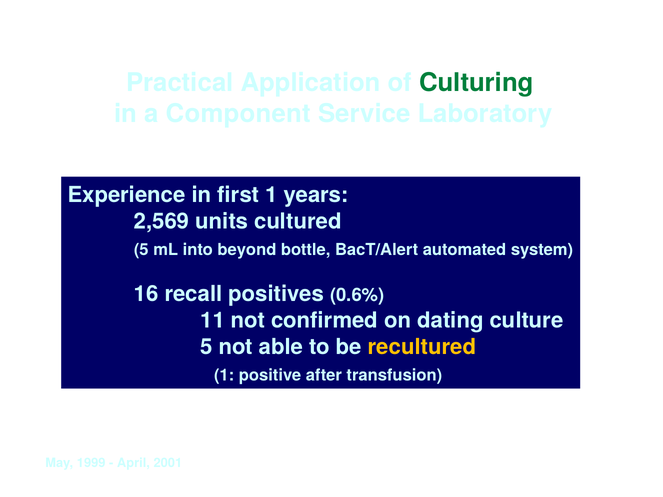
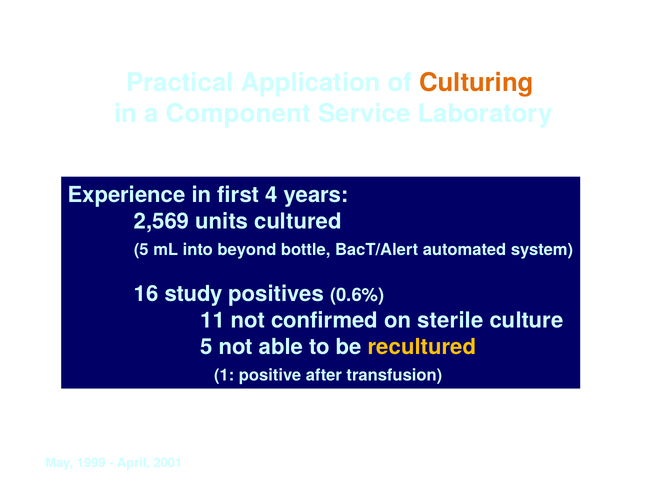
Culturing colour: green -> orange
first 1: 1 -> 4
recall: recall -> study
dating: dating -> sterile
